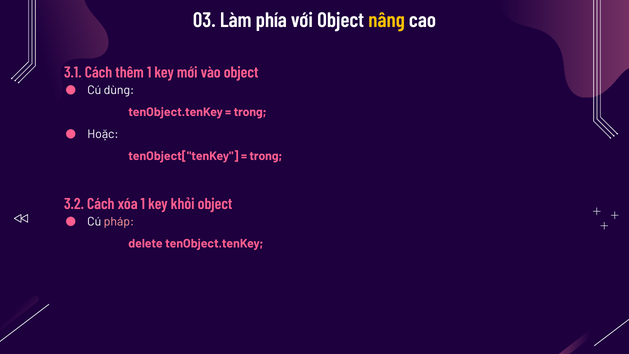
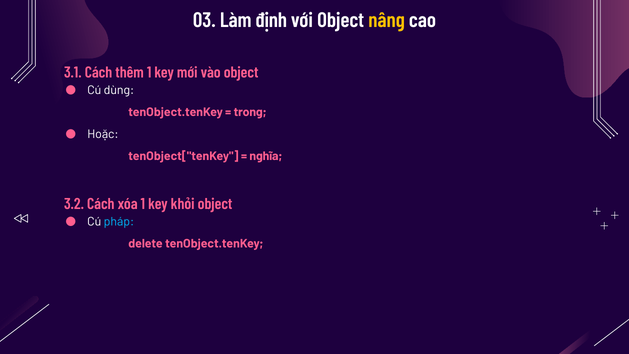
phía: phía -> định
trong at (266, 156): trong -> nghĩa
pháp colour: pink -> light blue
